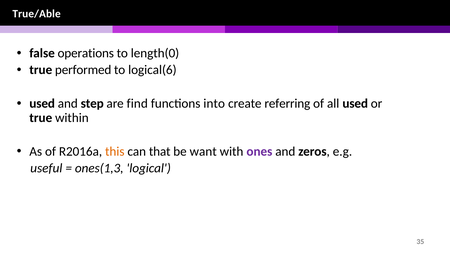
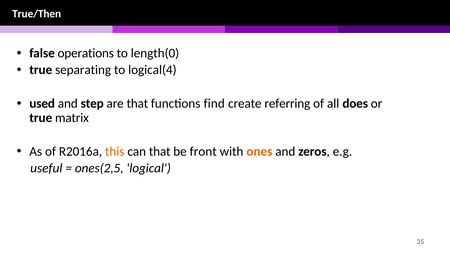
True/Able: True/Able -> True/Then
performed: performed -> separating
logical(6: logical(6 -> logical(4
are find: find -> that
into: into -> find
all used: used -> does
within: within -> matrix
want: want -> front
ones colour: purple -> orange
ones(1,3: ones(1,3 -> ones(2,5
